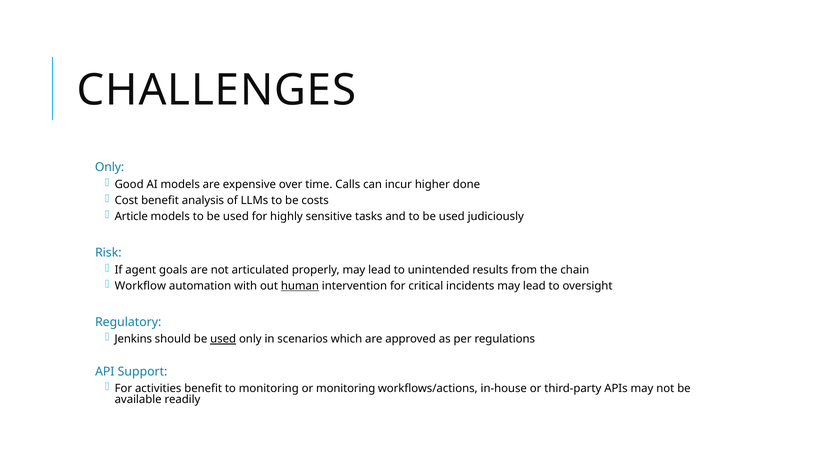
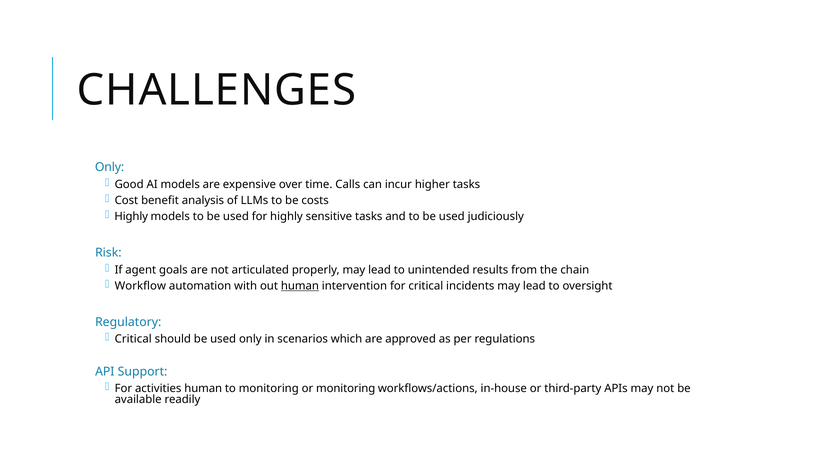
higher done: done -> tasks
Article at (131, 216): Article -> Highly
Jenkins at (133, 339): Jenkins -> Critical
used at (223, 339) underline: present -> none
activities benefit: benefit -> human
